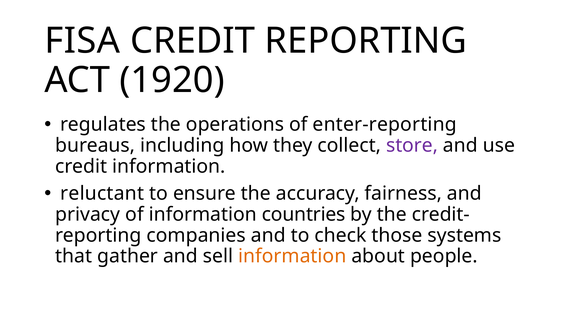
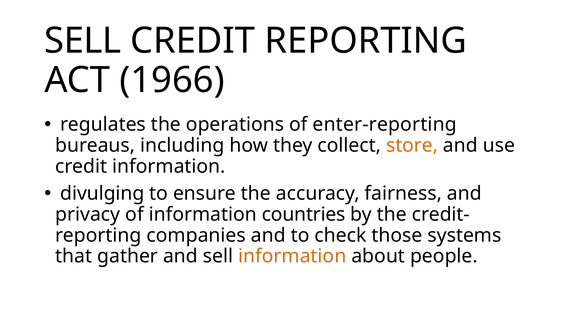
FISA at (82, 41): FISA -> SELL
1920: 1920 -> 1966
store colour: purple -> orange
reluctant: reluctant -> divulging
